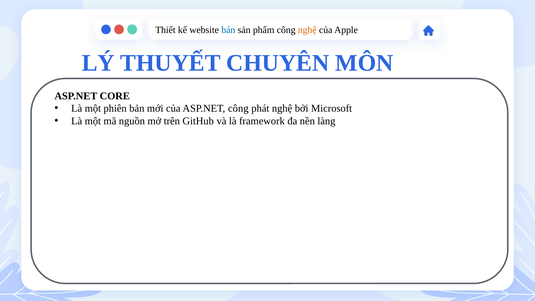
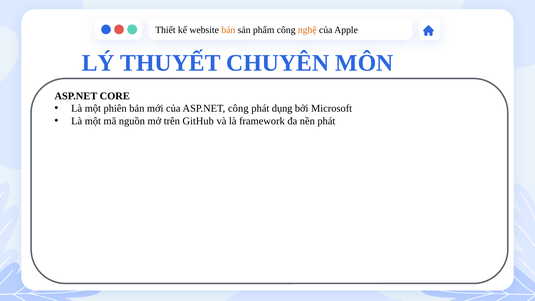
bán colour: blue -> orange
phát nghệ: nghệ -> dụng
nền làng: làng -> phát
